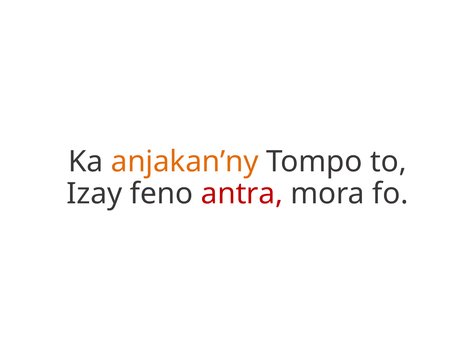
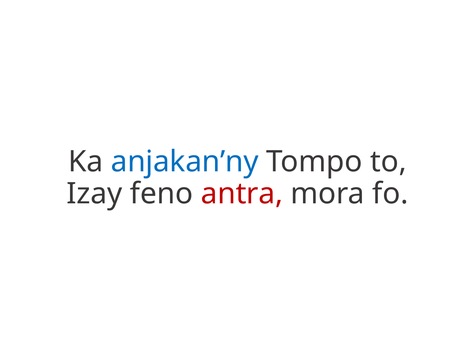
anjakan’ny colour: orange -> blue
